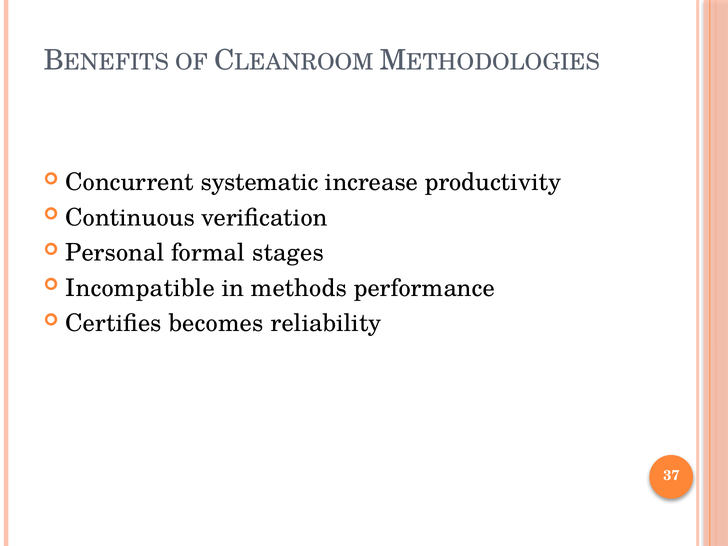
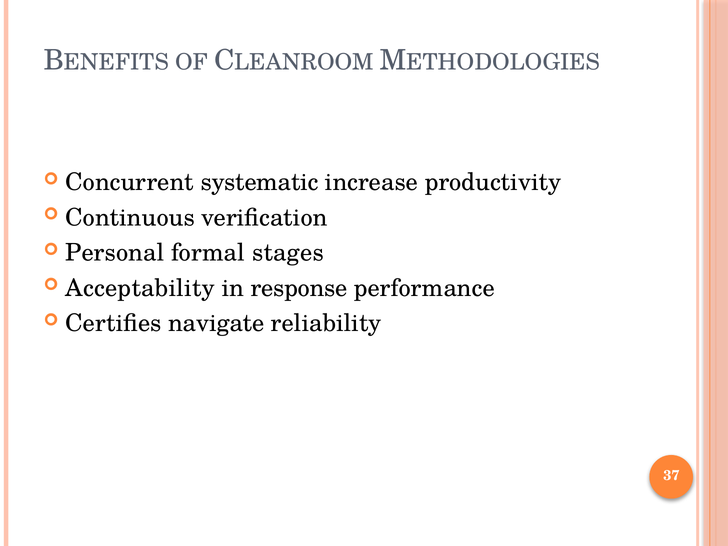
Incompatible: Incompatible -> Acceptability
methods: methods -> response
becomes: becomes -> navigate
